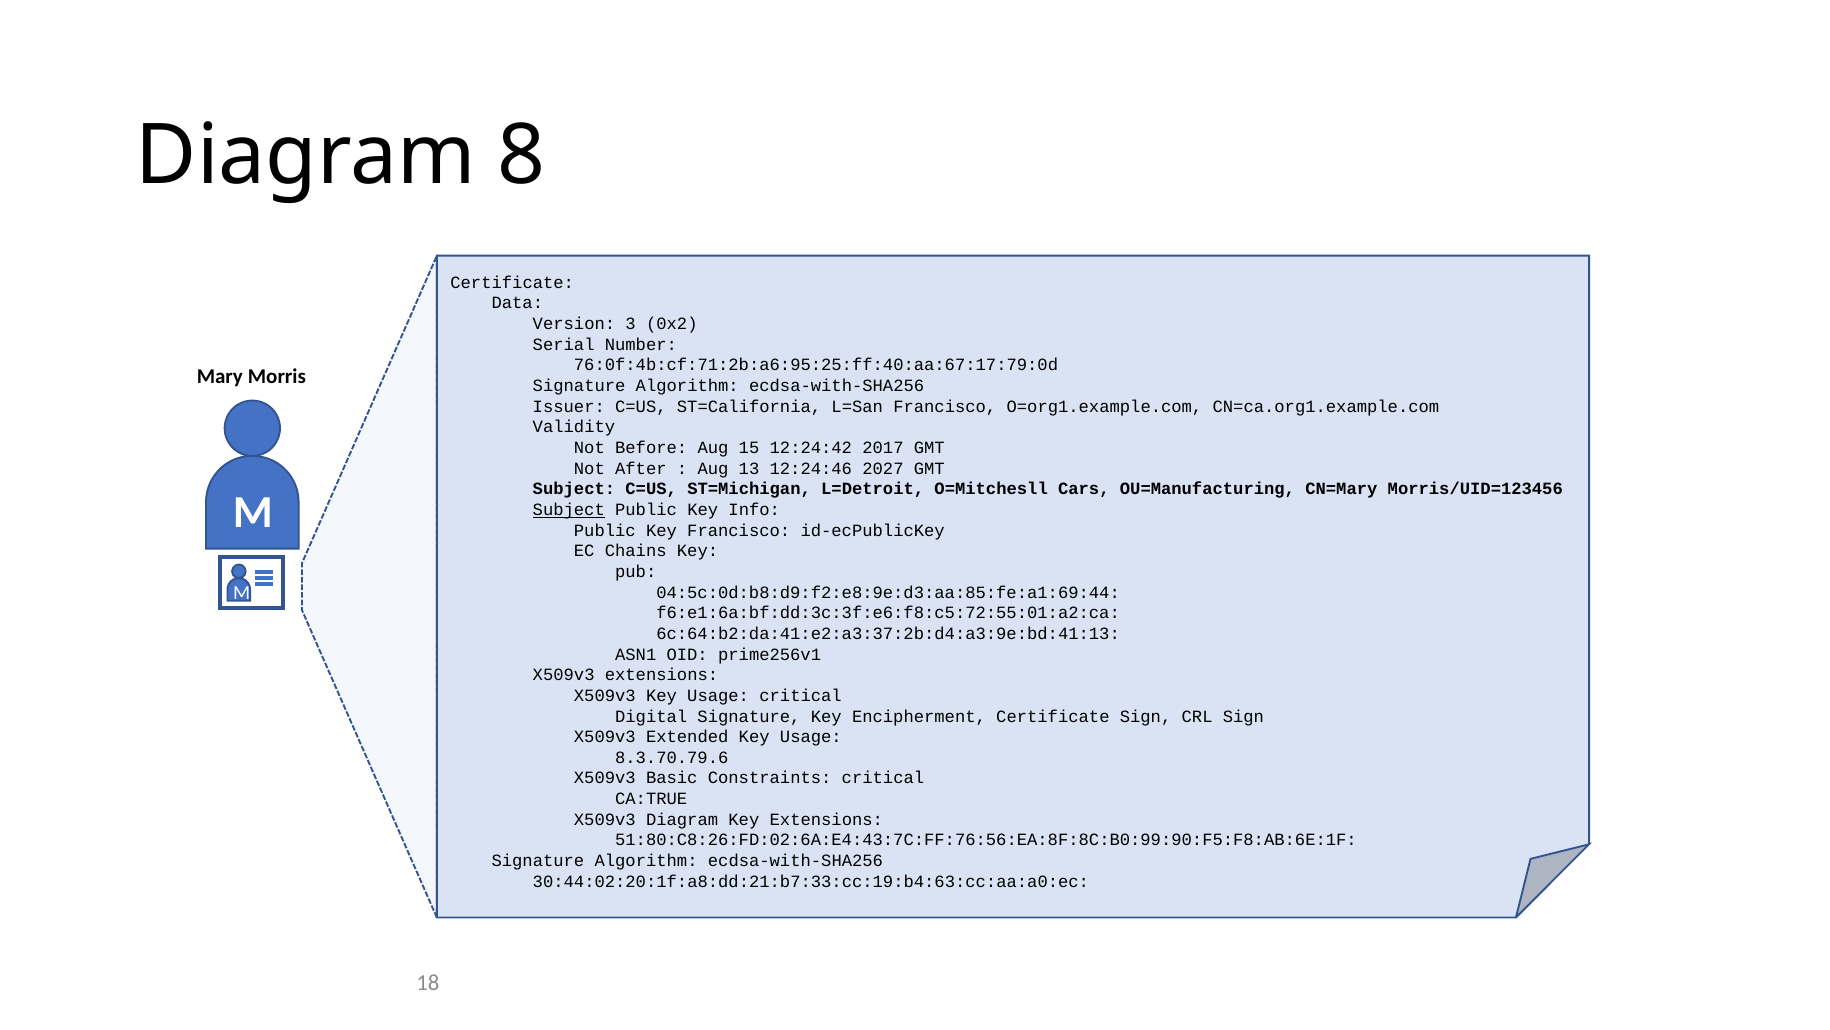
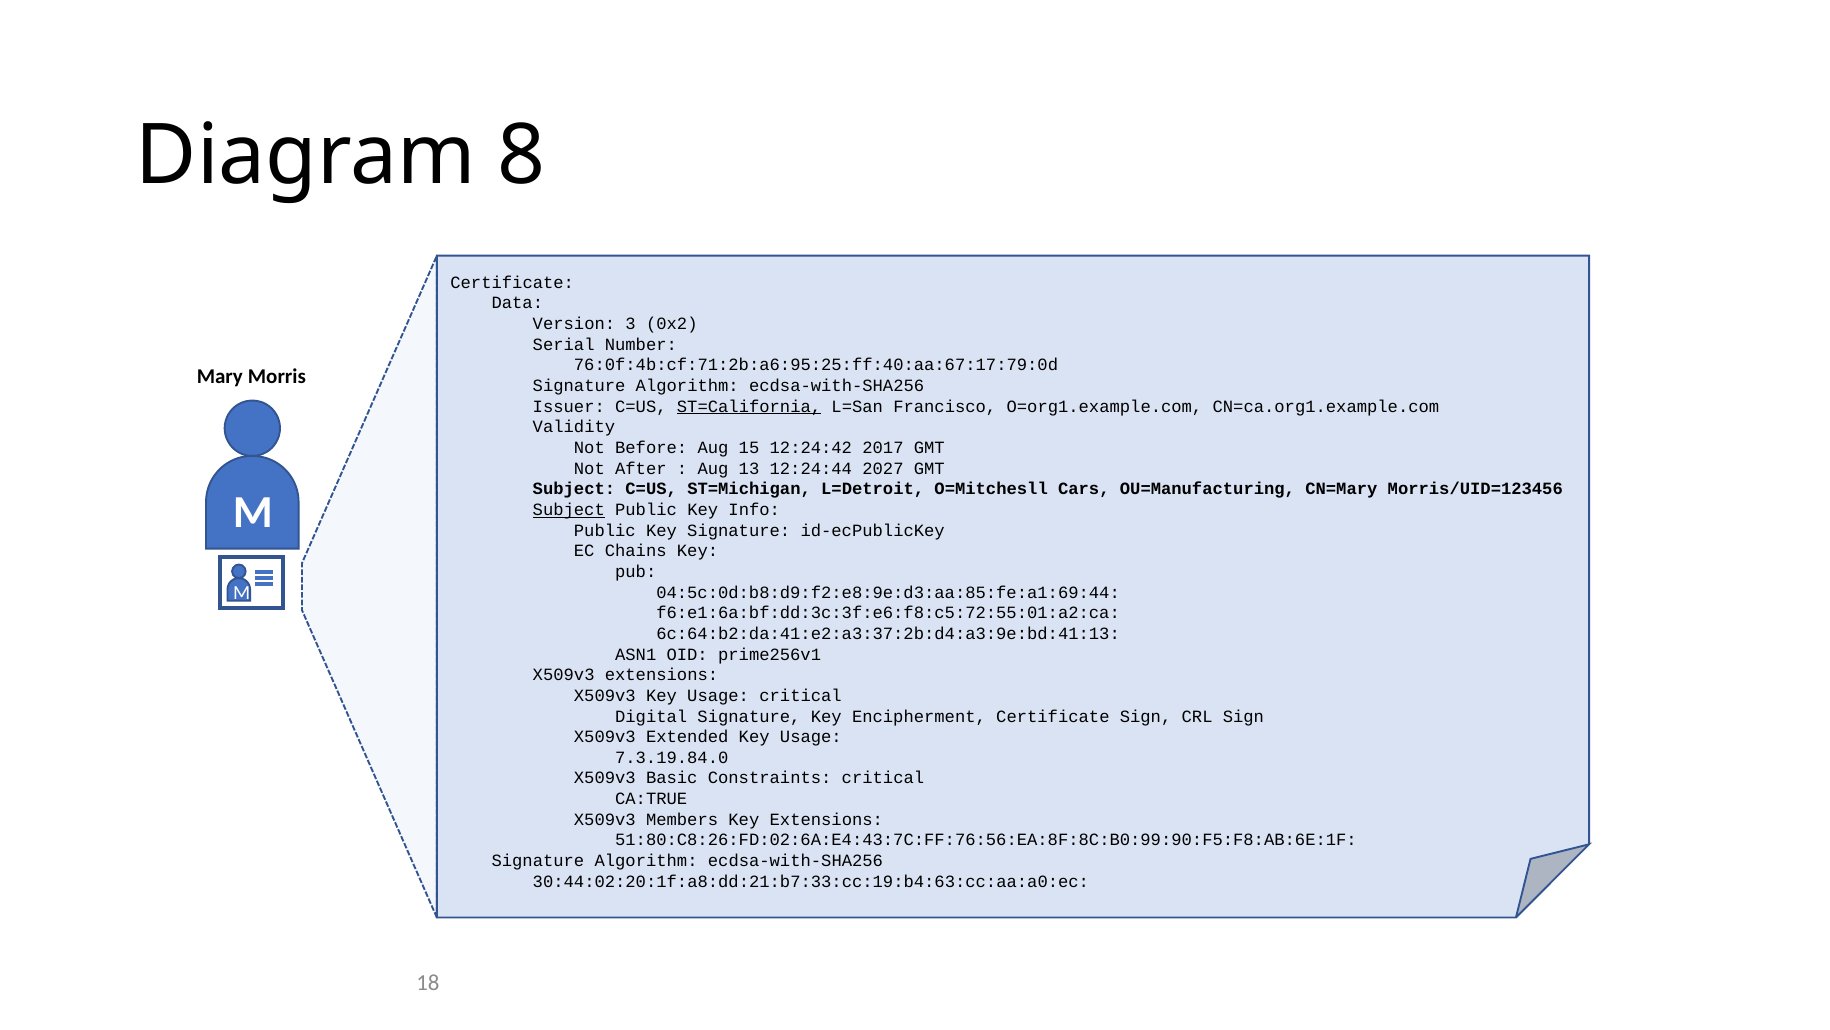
ST=California underline: none -> present
12:24:46: 12:24:46 -> 12:24:44
Key Francisco: Francisco -> Signature
8.3.70.79.6: 8.3.70.79.6 -> 7.3.19.84.0
X509v3 Diagram: Diagram -> Members
